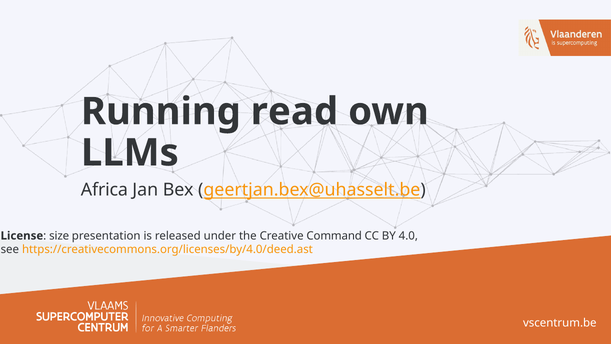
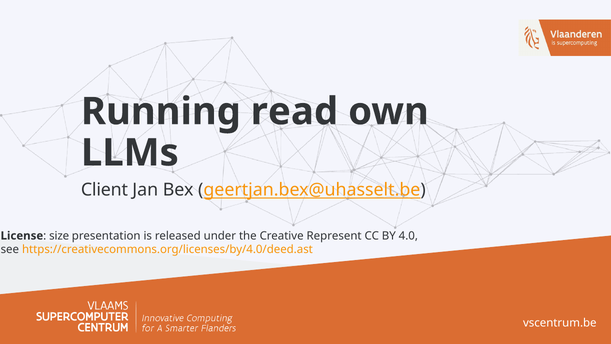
Africa: Africa -> Client
Command: Command -> Represent
